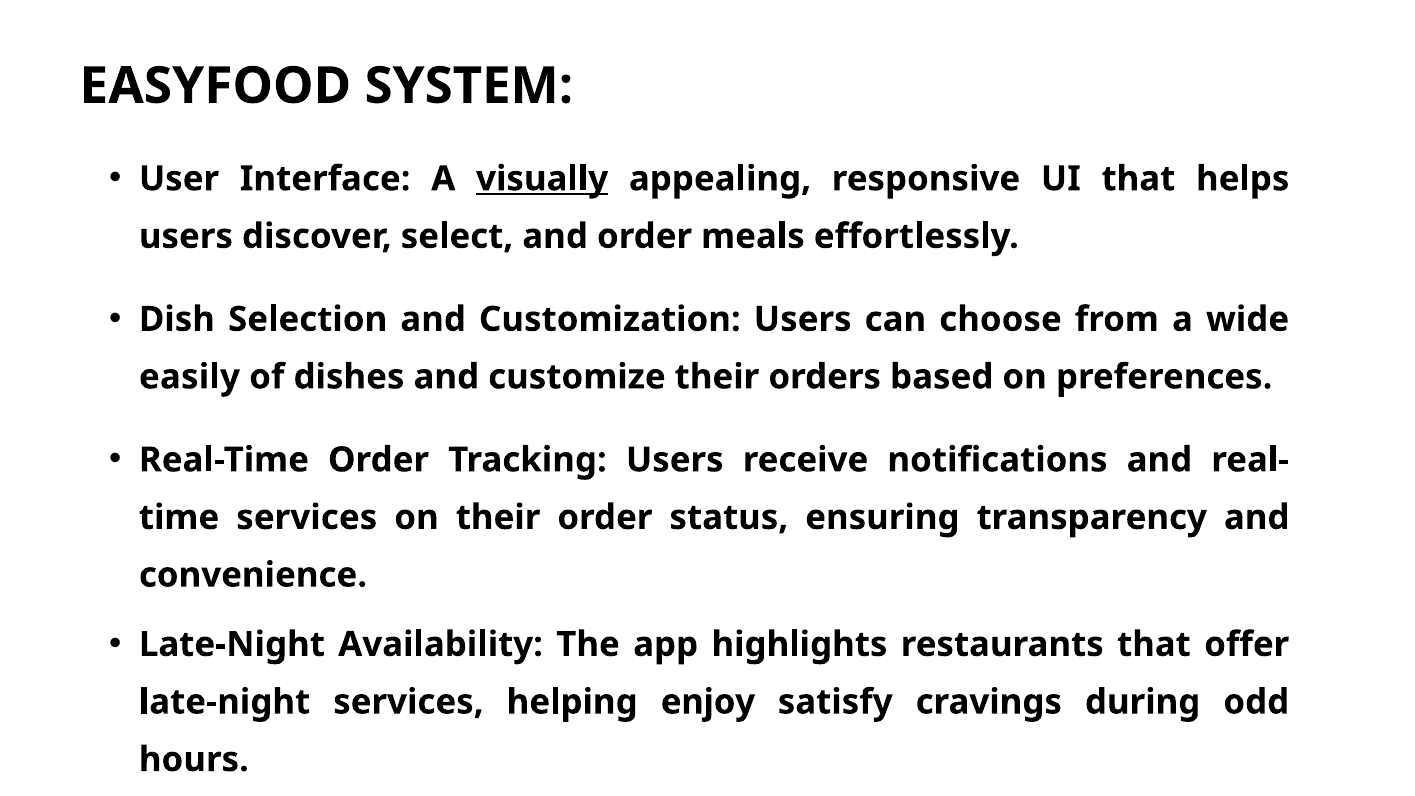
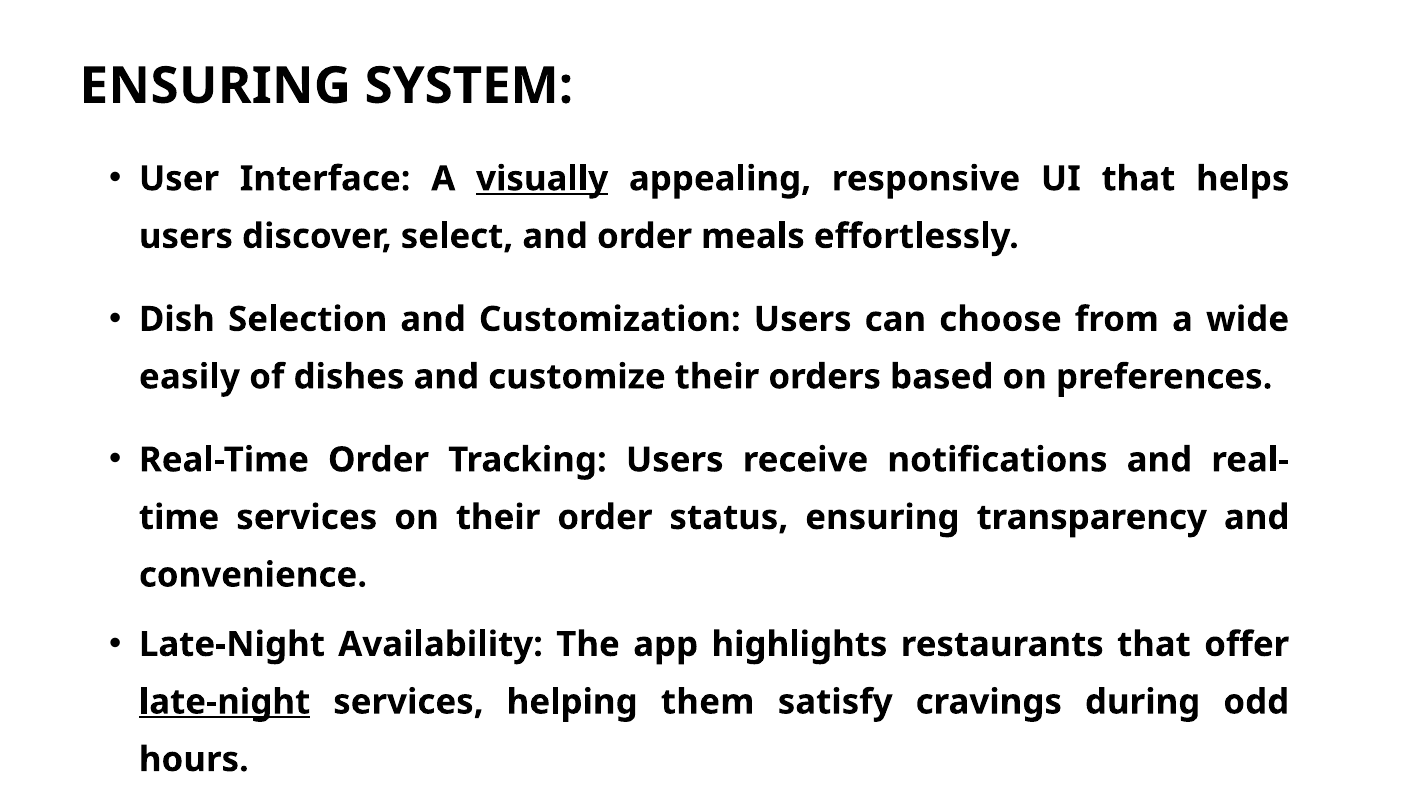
EASYFOOD at (215, 86): EASYFOOD -> ENSURING
late-night at (225, 702) underline: none -> present
enjoy: enjoy -> them
